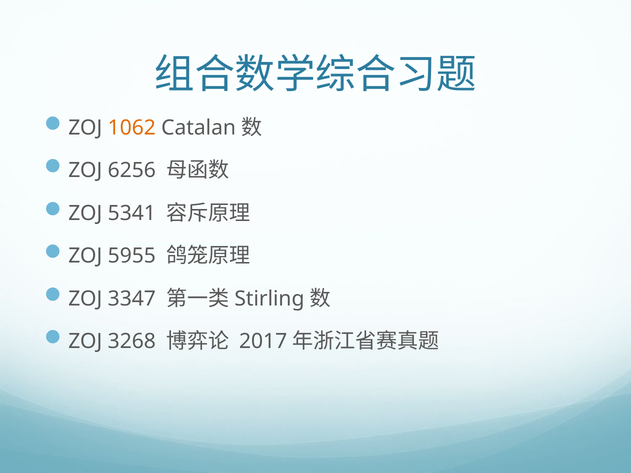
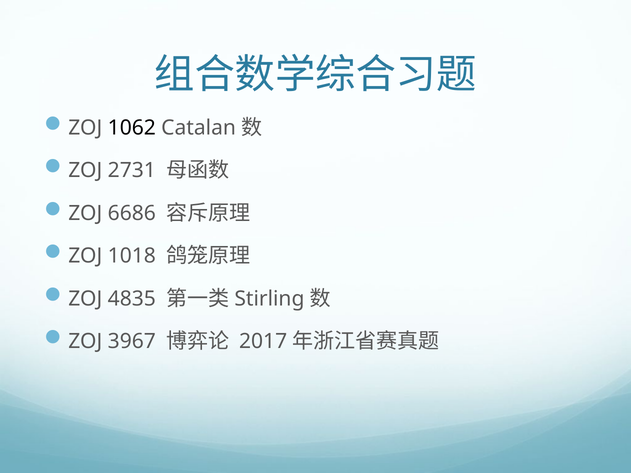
1062 colour: orange -> black
6256: 6256 -> 2731
5341: 5341 -> 6686
5955: 5955 -> 1018
3347: 3347 -> 4835
3268: 3268 -> 3967
